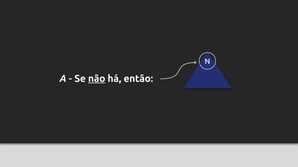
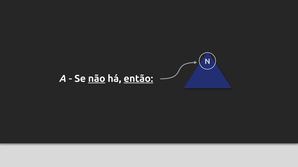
então underline: none -> present
